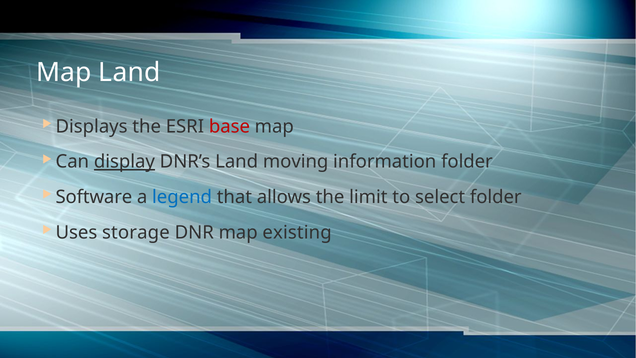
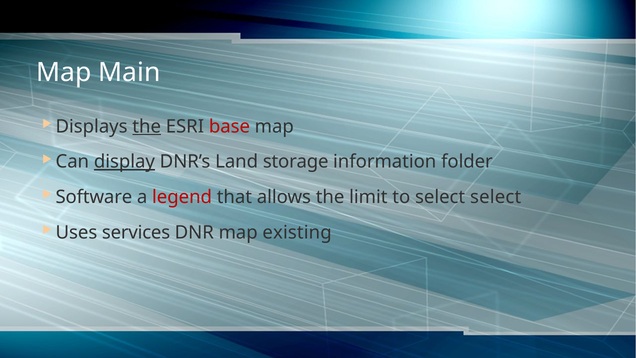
Map Land: Land -> Main
the at (147, 126) underline: none -> present
moving: moving -> storage
legend colour: blue -> red
select folder: folder -> select
storage: storage -> services
